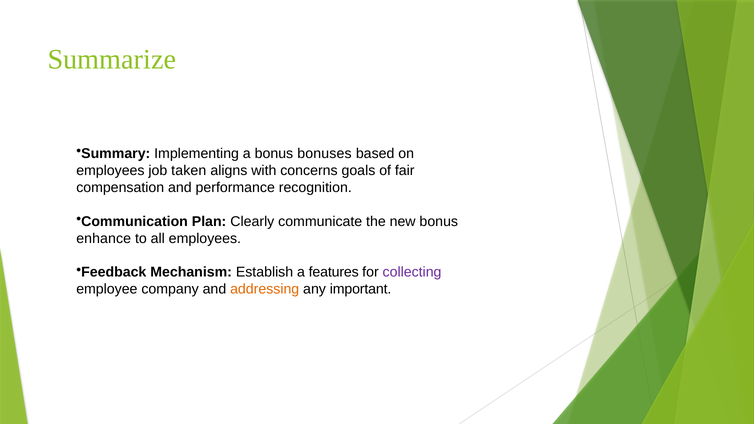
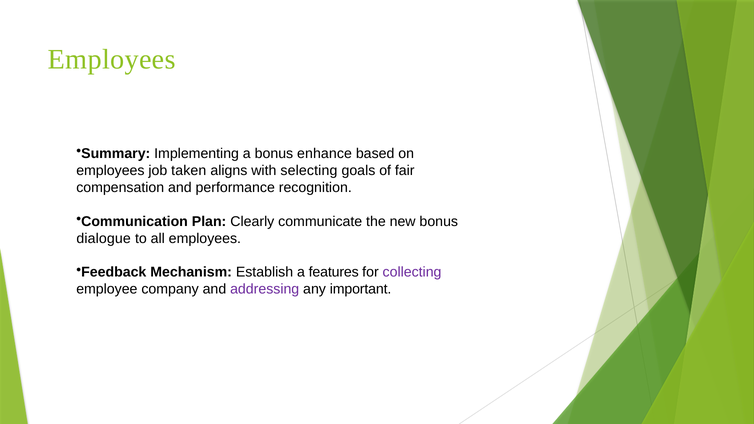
Summarize at (112, 59): Summarize -> Employees
bonuses: bonuses -> enhance
concerns: concerns -> selecting
enhance: enhance -> dialogue
addressing colour: orange -> purple
